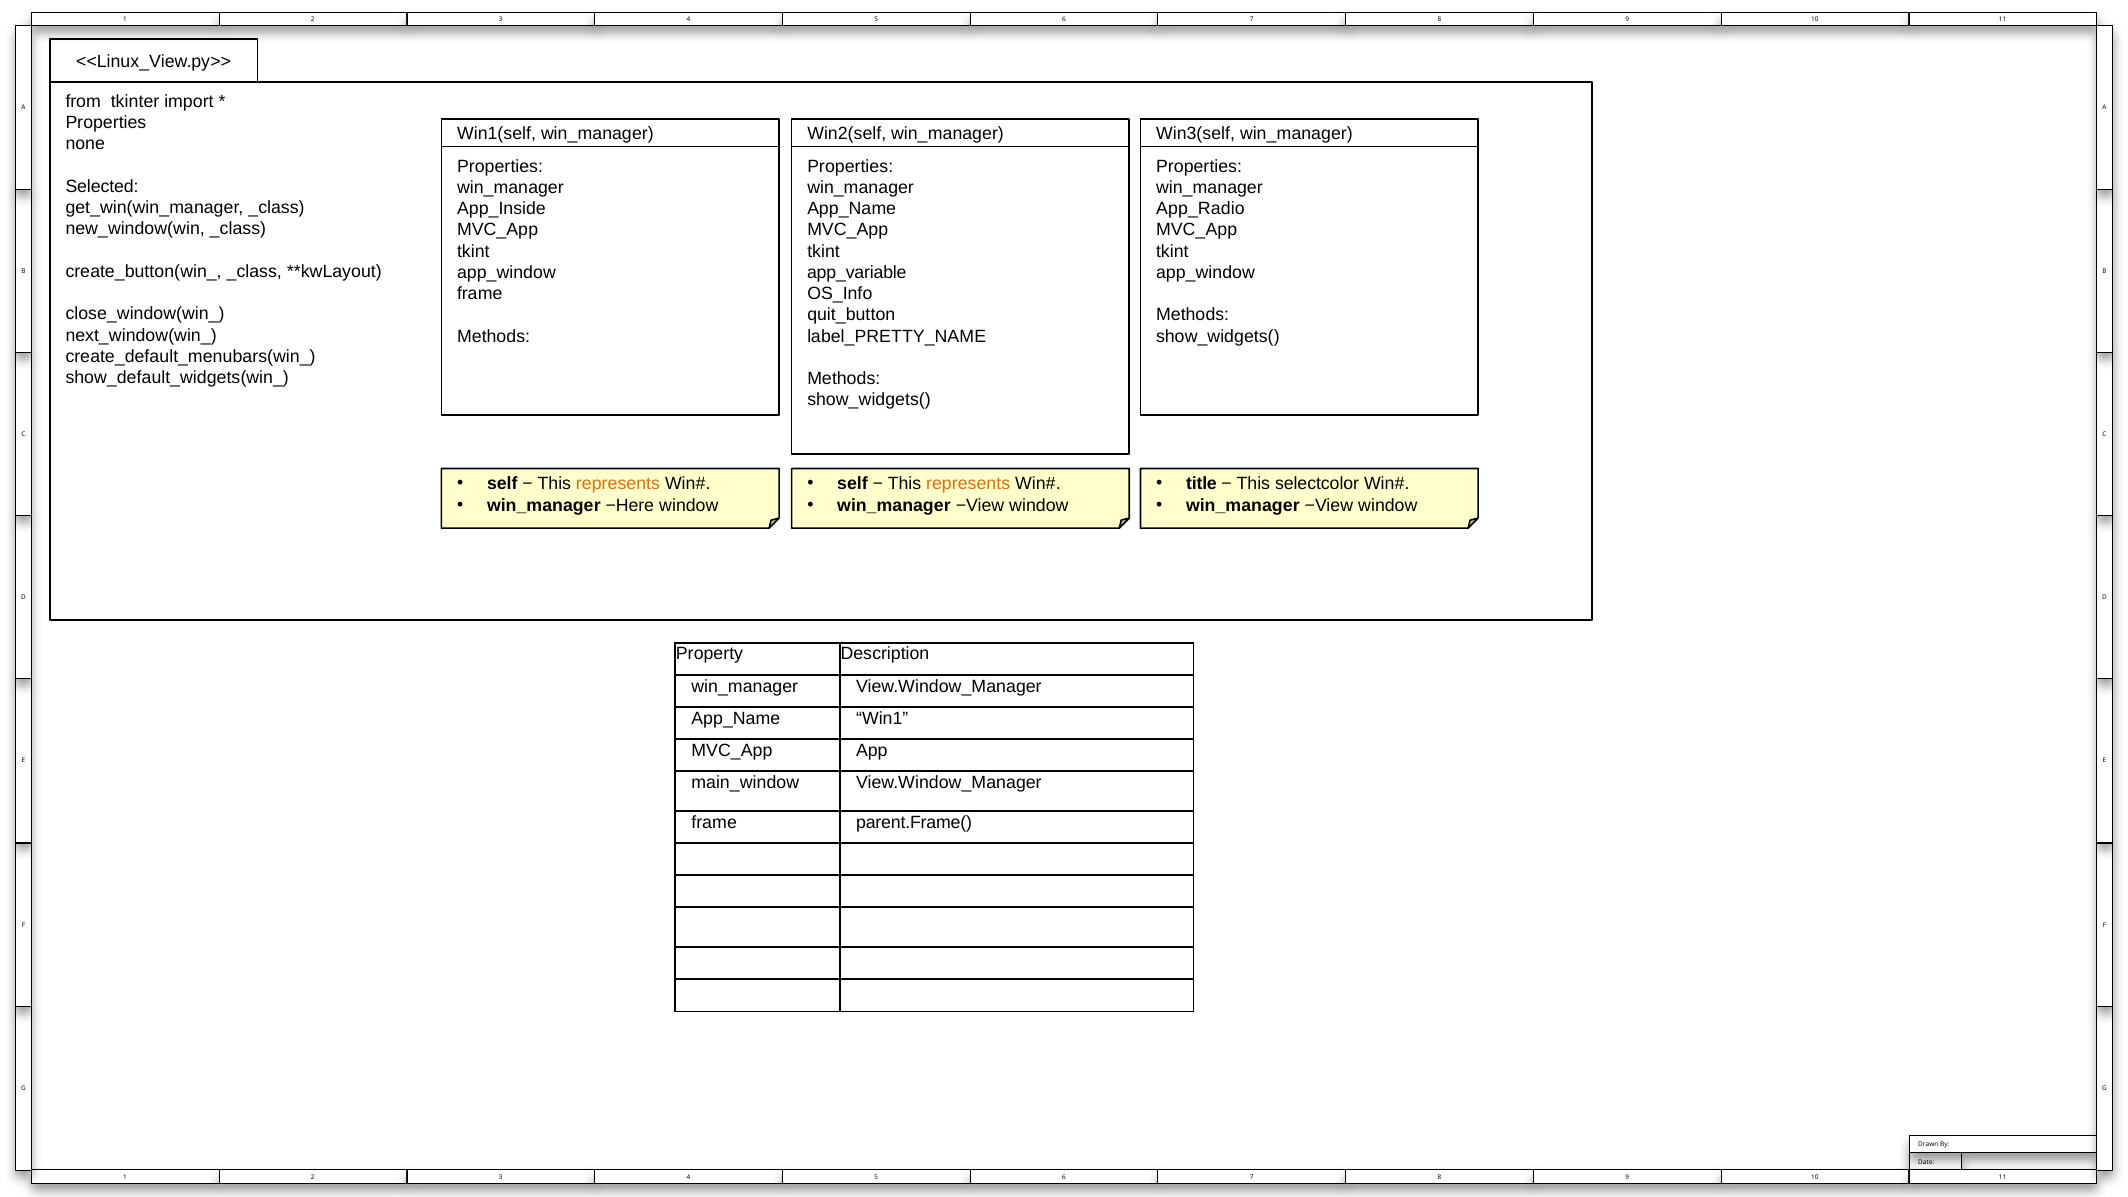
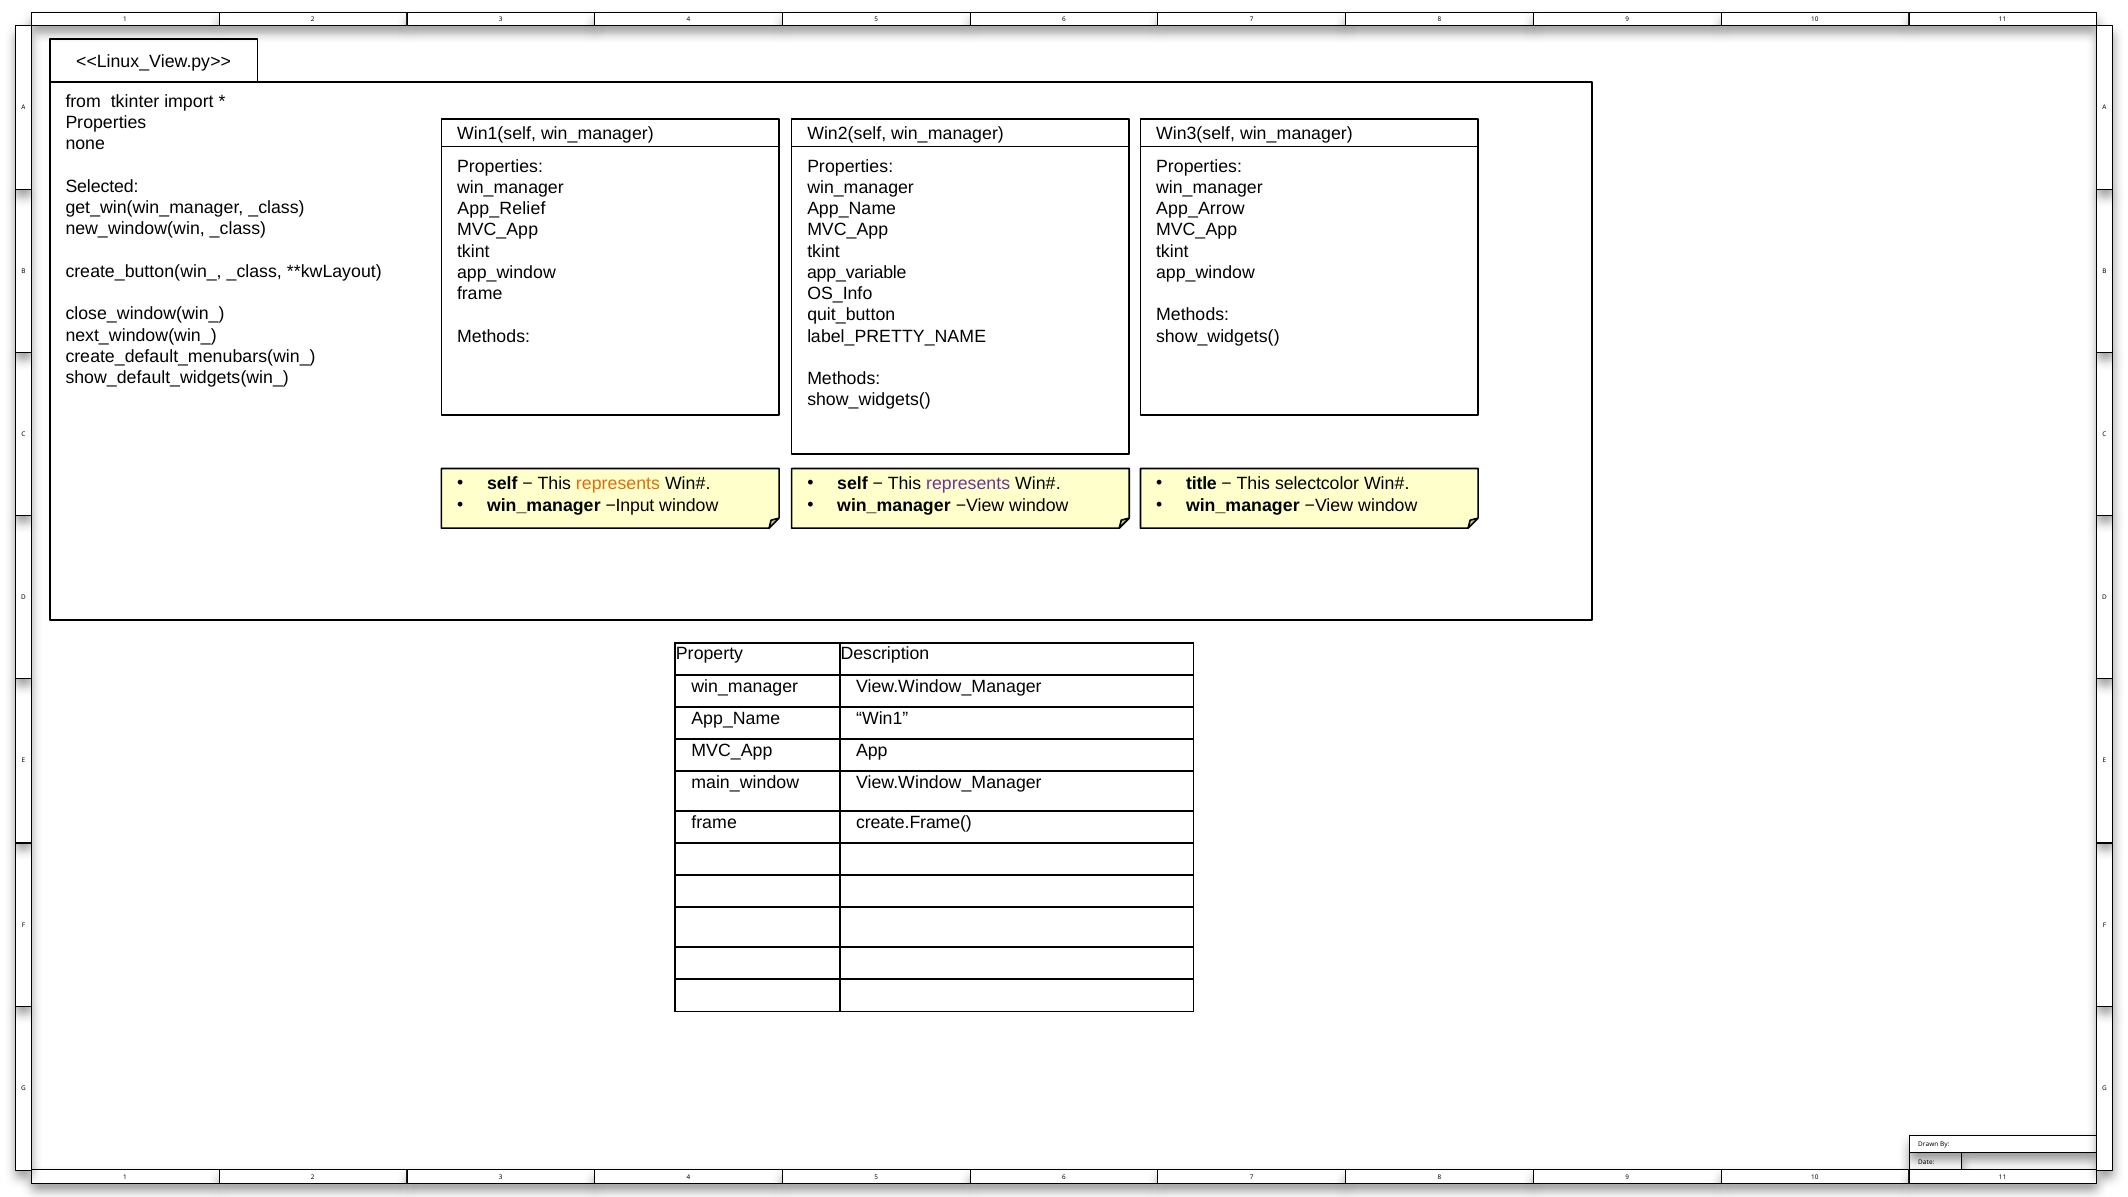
App_Inside: App_Inside -> App_Relief
App_Radio: App_Radio -> App_Arrow
represents at (968, 484) colour: orange -> purple
−Here: −Here -> −Input
parent.Frame(: parent.Frame( -> create.Frame(
